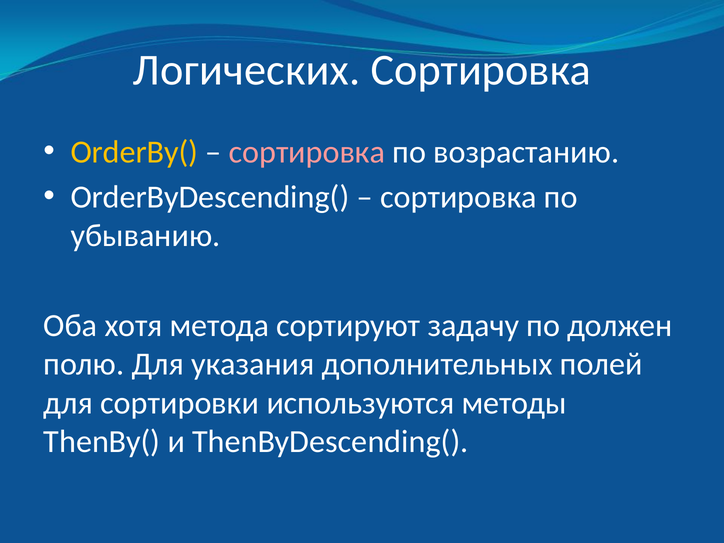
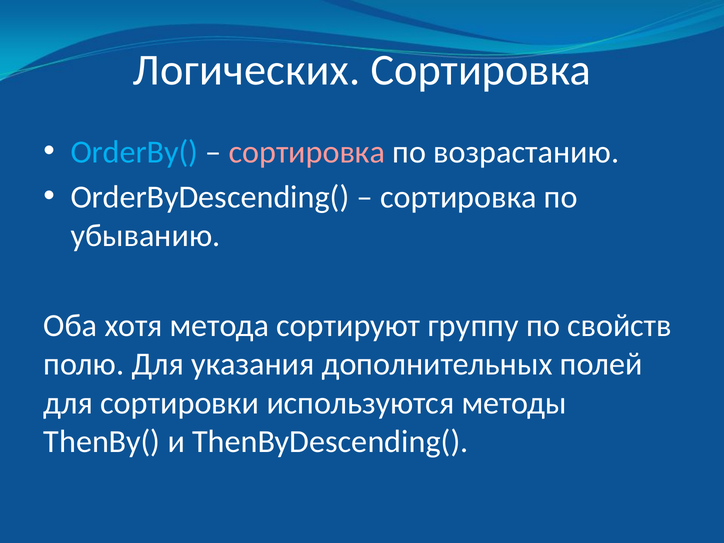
OrderBy( colour: yellow -> light blue
задачу: задачу -> группу
должен: должен -> свойств
